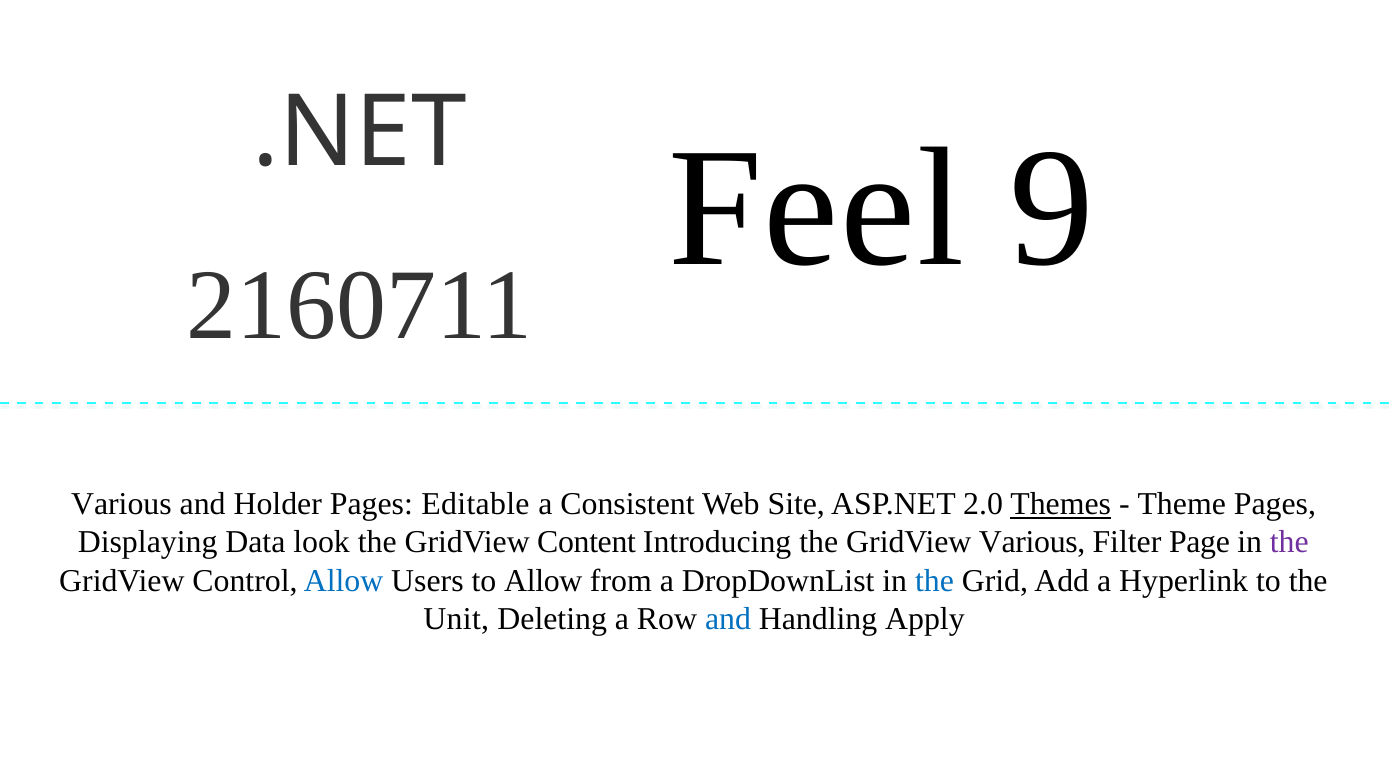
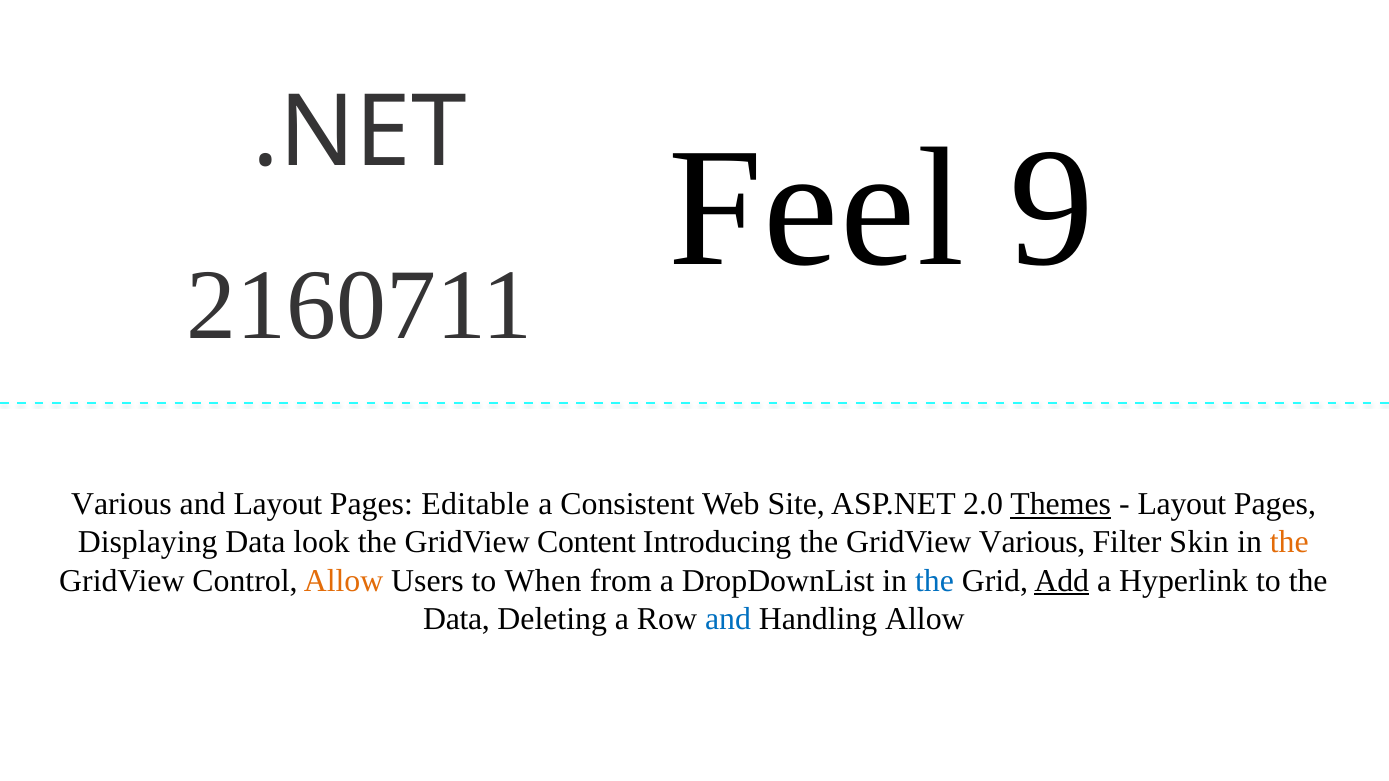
and Holder: Holder -> Layout
Theme at (1182, 504): Theme -> Layout
Page: Page -> Skin
the at (1289, 543) colour: purple -> orange
Allow at (344, 581) colour: blue -> orange
to Allow: Allow -> When
Add underline: none -> present
Unit at (456, 619): Unit -> Data
Handling Apply: Apply -> Allow
